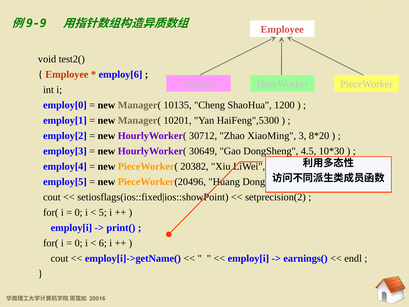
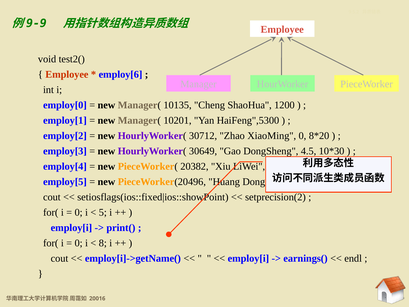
XiaoMing 3: 3 -> 0
6: 6 -> 8
